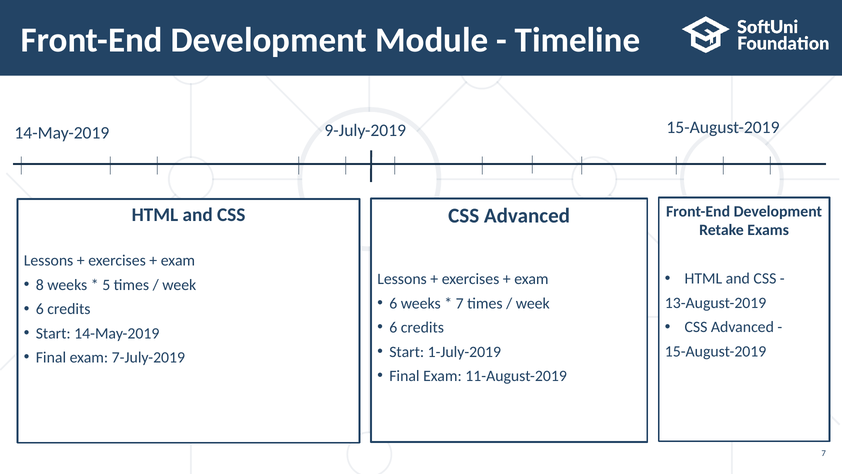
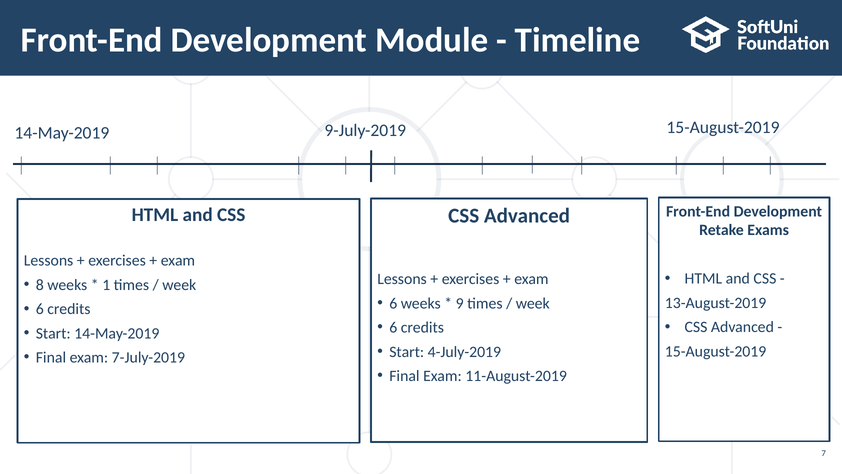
5: 5 -> 1
7 at (460, 303): 7 -> 9
1-July-2019: 1-July-2019 -> 4-July-2019
